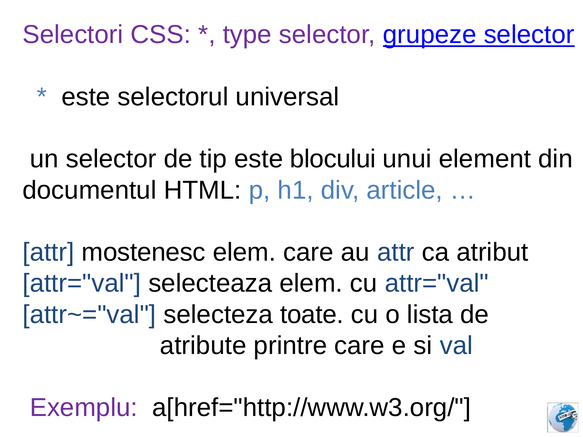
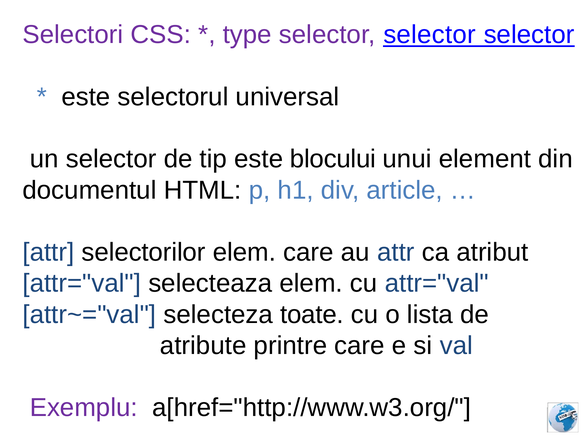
type selector grupeze: grupeze -> selector
mostenesc: mostenesc -> selectorilor
